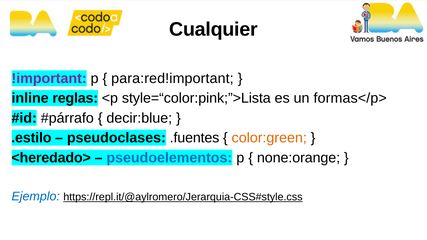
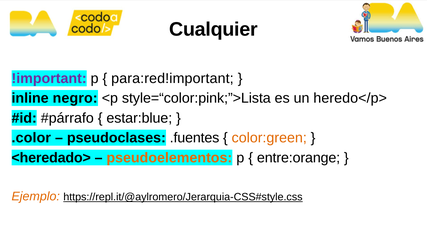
reglas: reglas -> negro
formas</p>: formas</p> -> heredo</p>
decir:blue: decir:blue -> estar:blue
.estilo: .estilo -> .color
pseudoelementos colour: blue -> orange
none:orange: none:orange -> entre:orange
Ejemplo colour: blue -> orange
